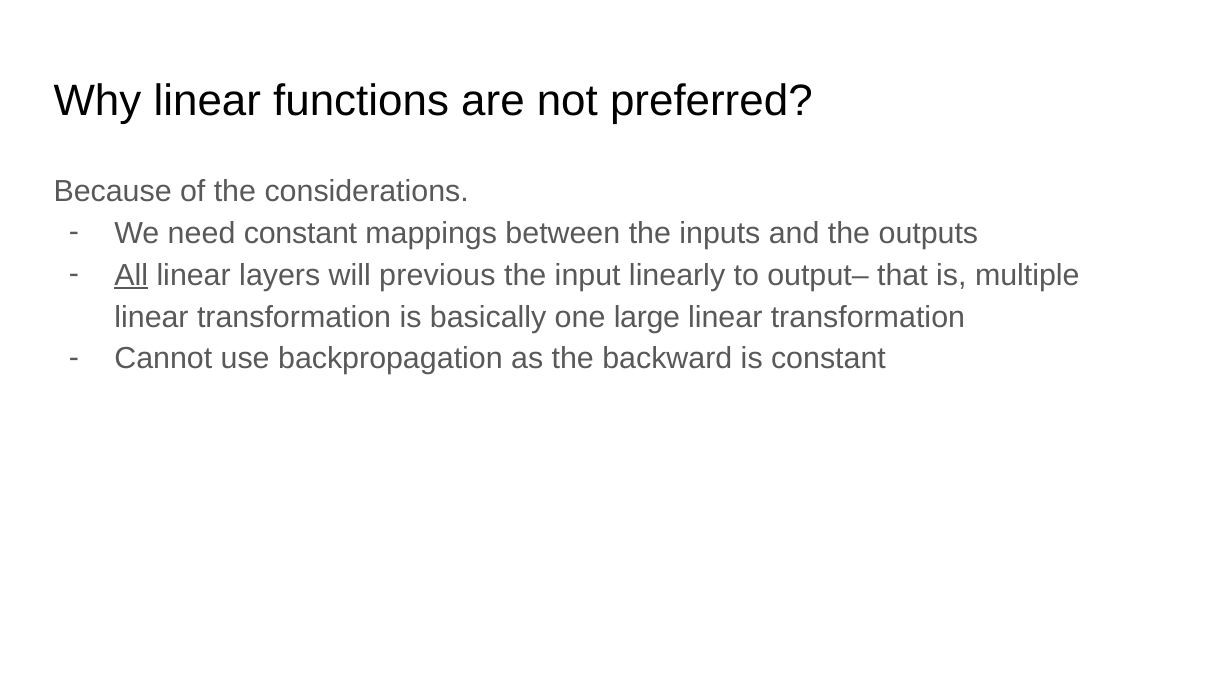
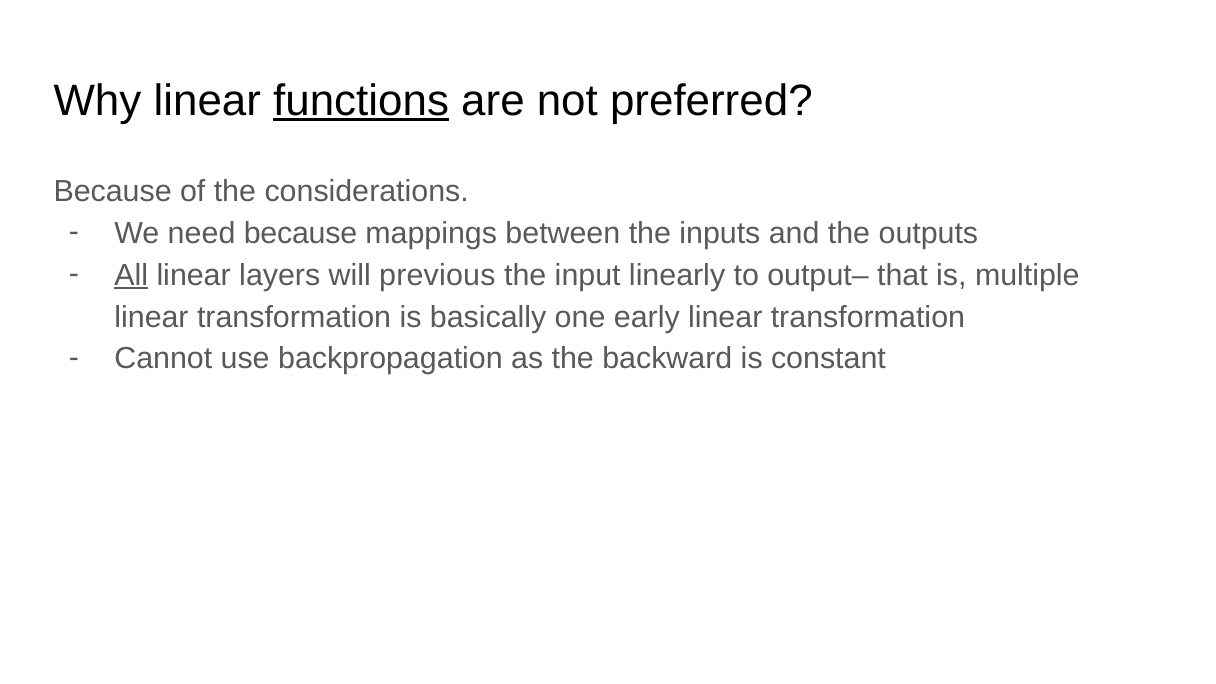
functions underline: none -> present
need constant: constant -> because
large: large -> early
